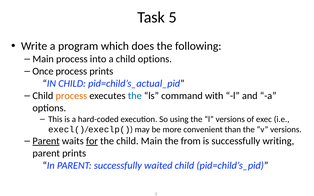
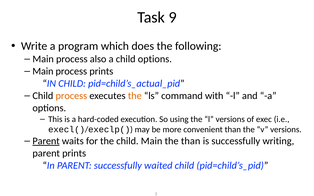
5: 5 -> 9
into: into -> also
Once at (43, 71): Once -> Main
the at (135, 96) colour: blue -> orange
for underline: present -> none
the from: from -> than
